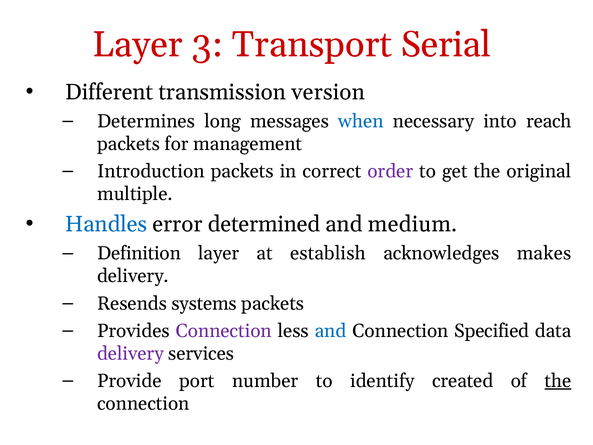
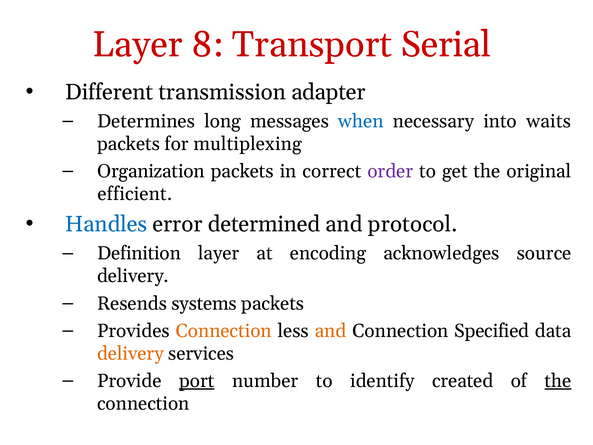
3: 3 -> 8
version: version -> adapter
reach: reach -> waits
management: management -> multiplexing
Introduction: Introduction -> Organization
multiple: multiple -> efficient
medium: medium -> protocol
establish: establish -> encoding
makes: makes -> source
Connection at (224, 331) colour: purple -> orange
and at (331, 331) colour: blue -> orange
delivery at (130, 353) colour: purple -> orange
port underline: none -> present
